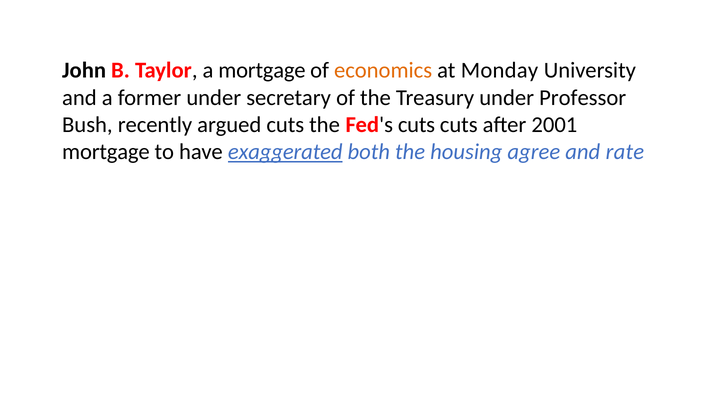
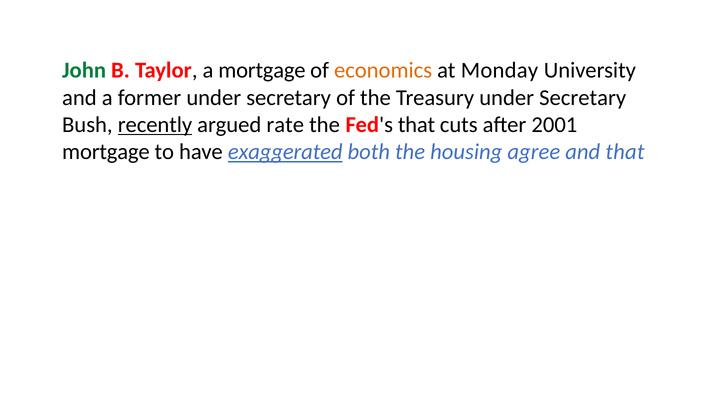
John colour: black -> green
Treasury under Professor: Professor -> Secretary
recently underline: none -> present
argued cuts: cuts -> rate
Fed's cuts: cuts -> that
and rate: rate -> that
